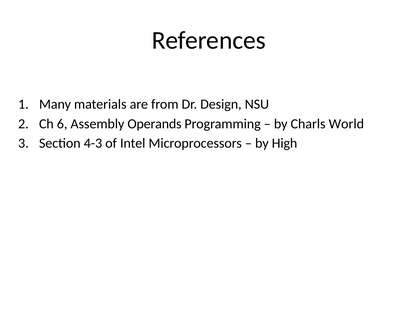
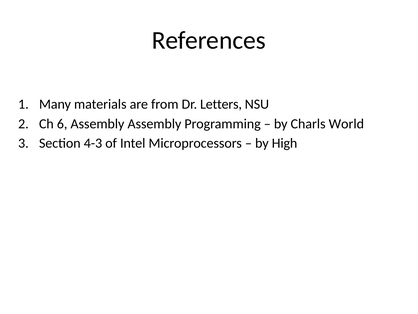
Design: Design -> Letters
Assembly Operands: Operands -> Assembly
